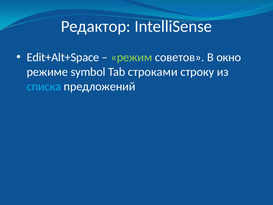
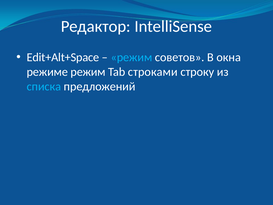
режим at (131, 57) colour: light green -> light blue
окно: окно -> окна
режиме symbol: symbol -> режим
